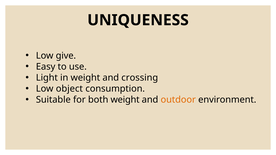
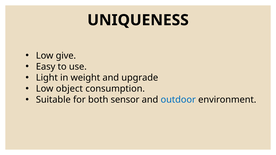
crossing: crossing -> upgrade
both weight: weight -> sensor
outdoor colour: orange -> blue
